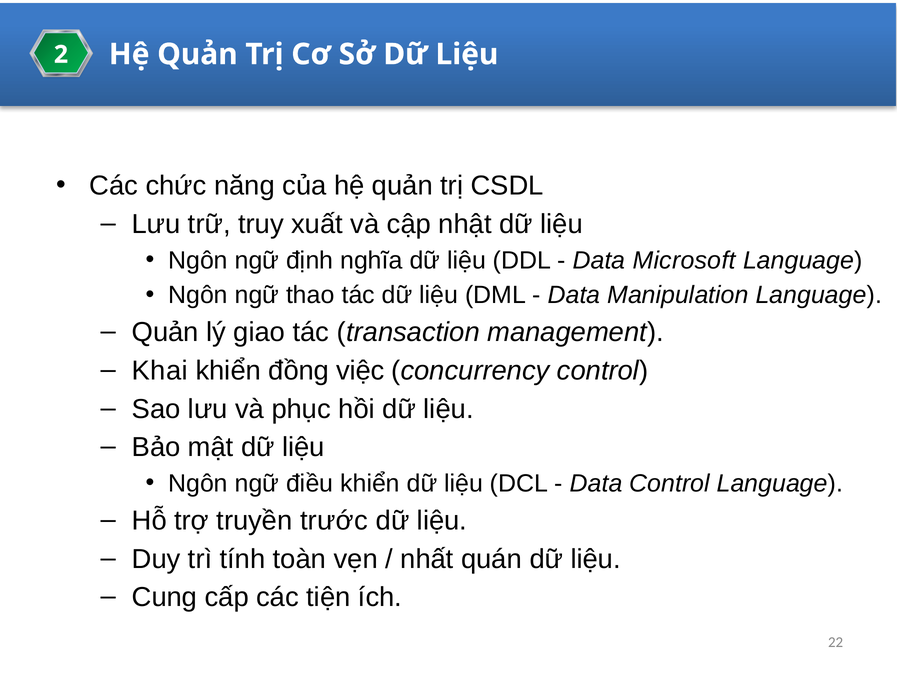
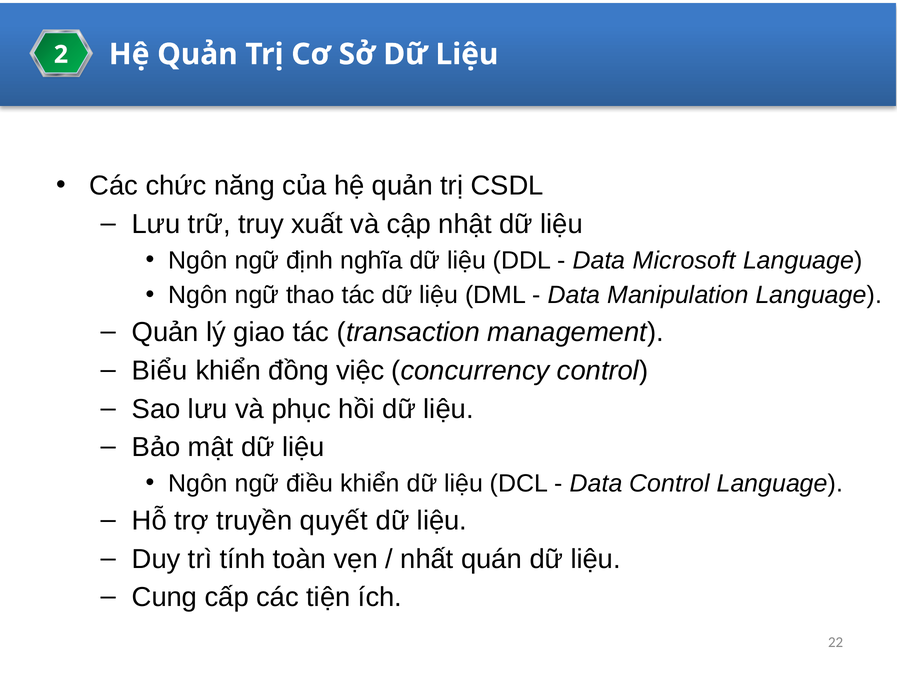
Khai: Khai -> Biểu
trước: trước -> quyết
